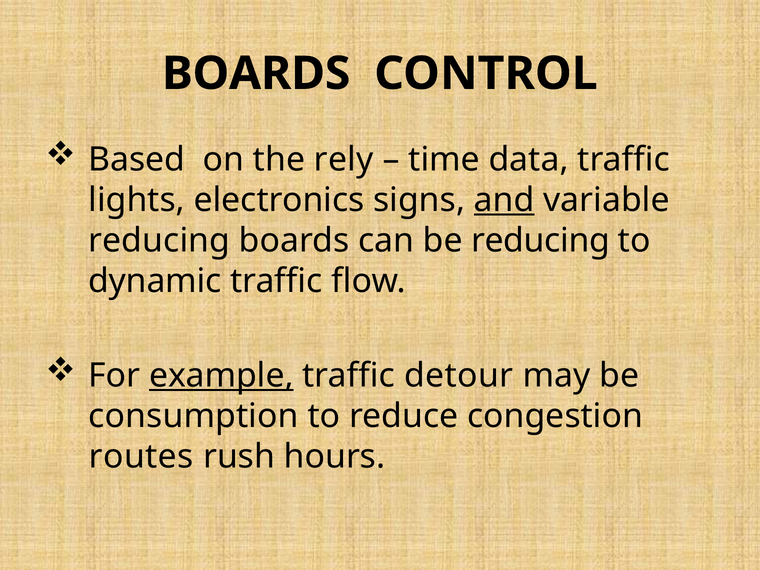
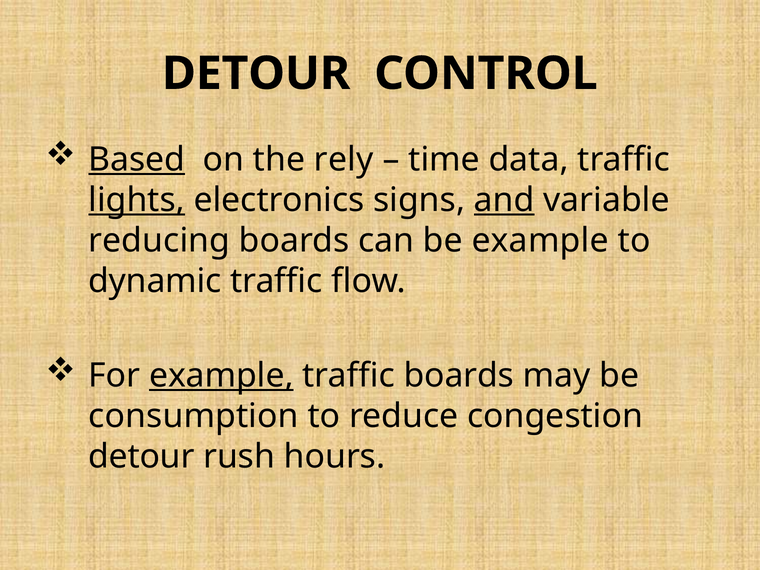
BOARDS at (256, 74): BOARDS -> DETOUR
Based underline: none -> present
lights underline: none -> present
be reducing: reducing -> example
traffic detour: detour -> boards
routes at (141, 457): routes -> detour
